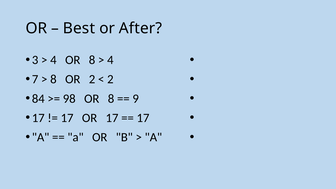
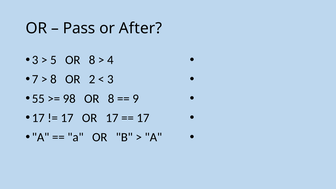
Best: Best -> Pass
4 at (53, 60): 4 -> 5
2 at (110, 79): 2 -> 3
84: 84 -> 55
